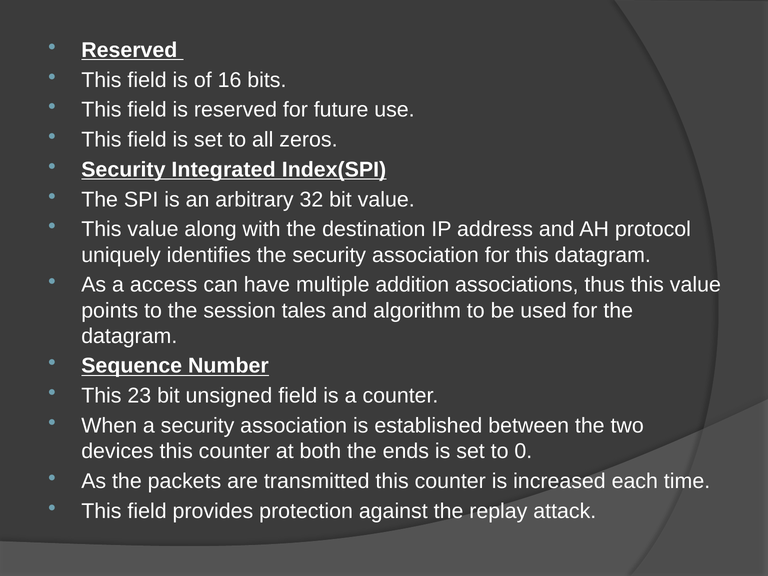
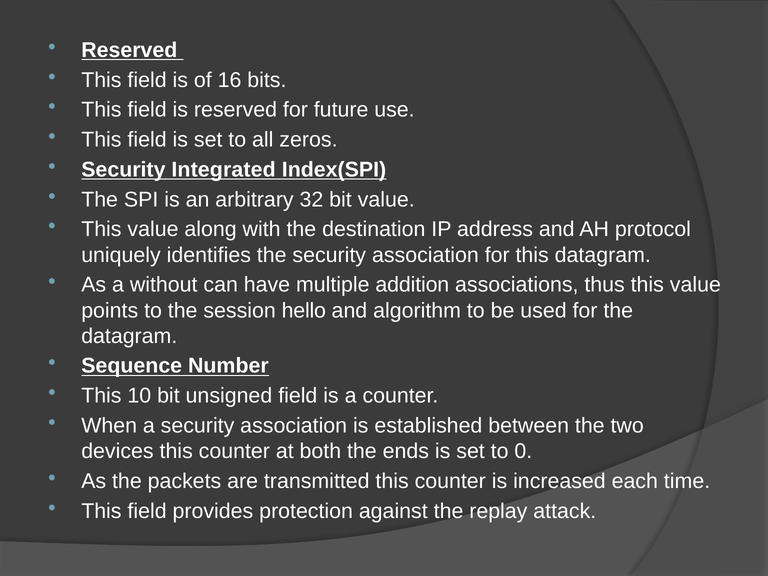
access: access -> without
tales: tales -> hello
23: 23 -> 10
